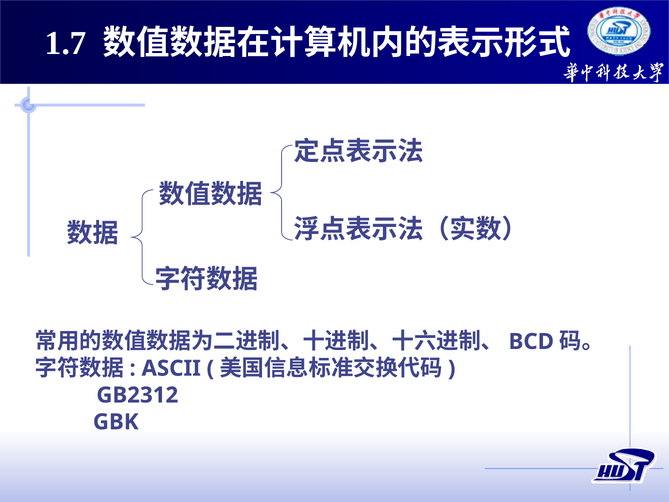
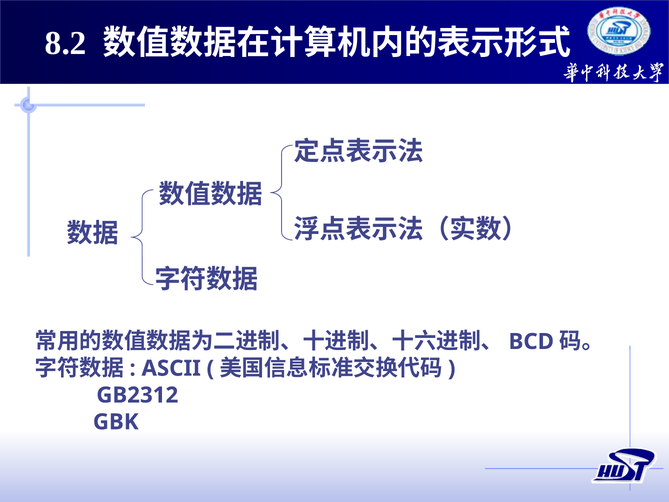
1.7: 1.7 -> 8.2
